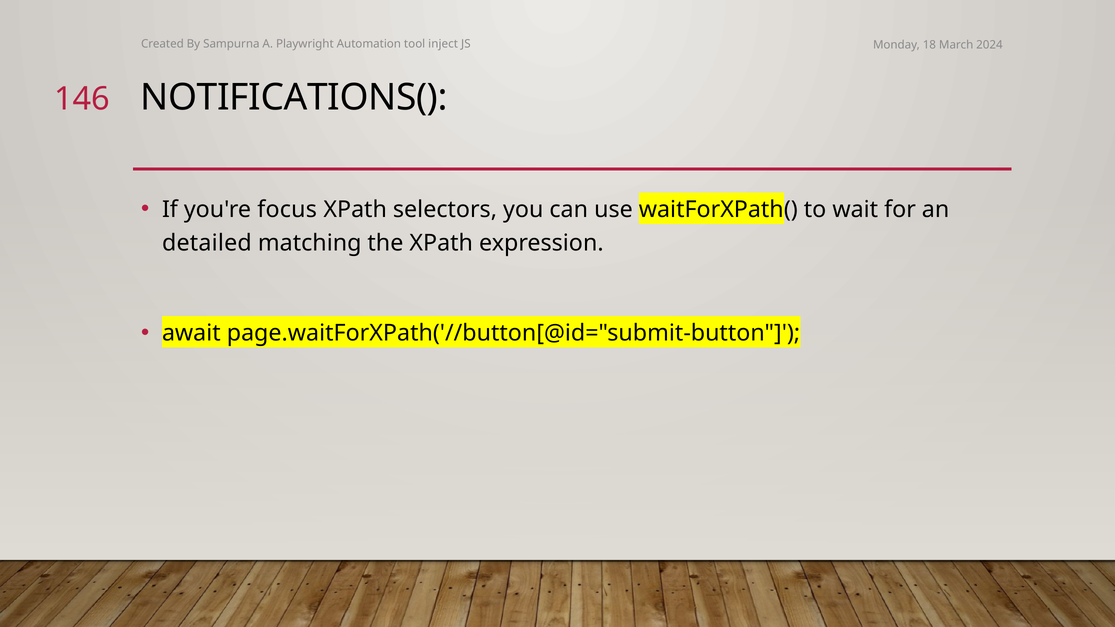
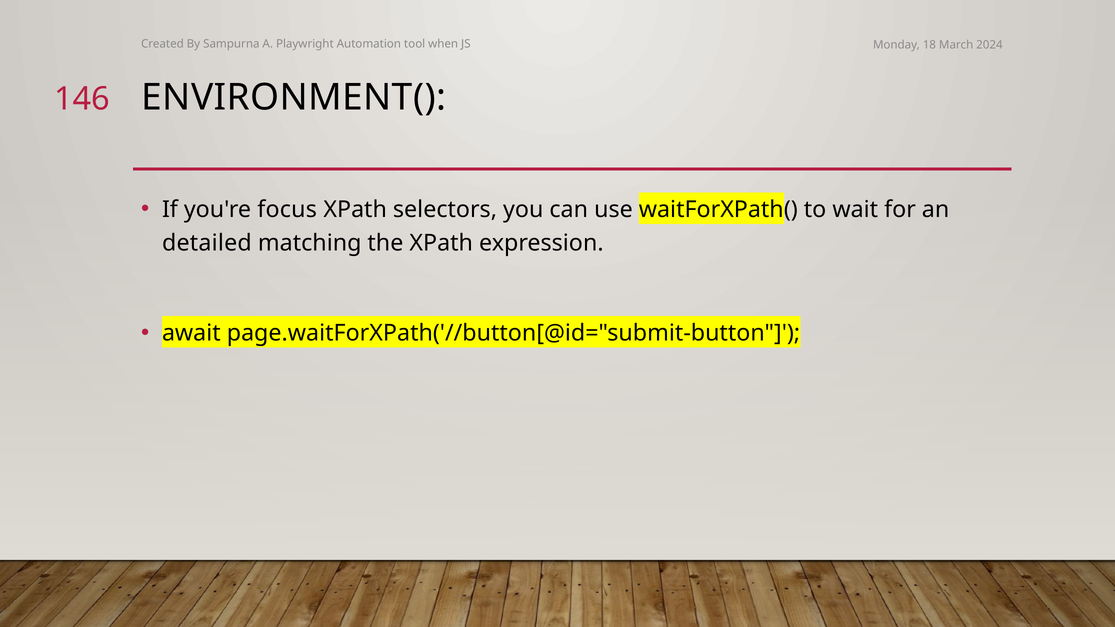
inject: inject -> when
NOTIFICATIONS(: NOTIFICATIONS( -> ENVIRONMENT(
